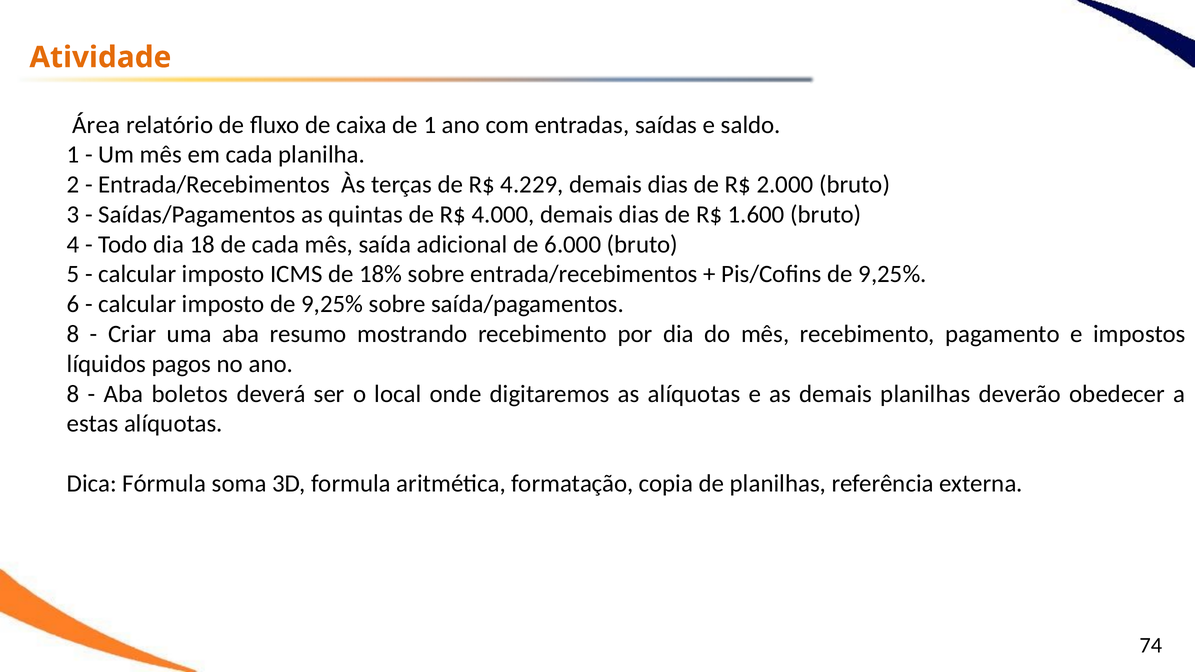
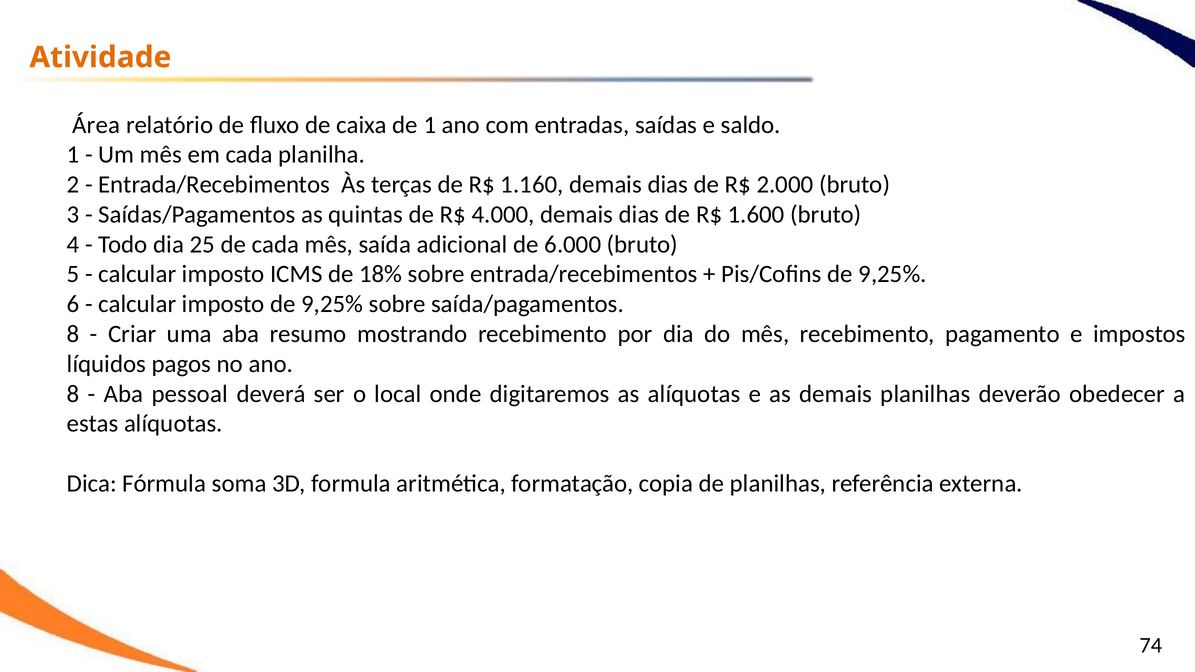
4.229: 4.229 -> 1.160
18: 18 -> 25
boletos: boletos -> pessoal
